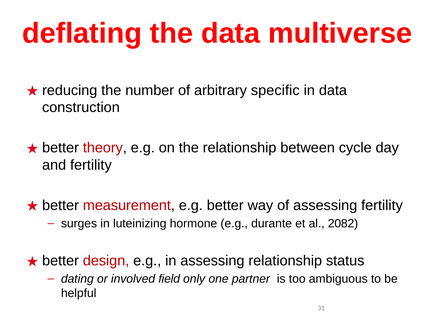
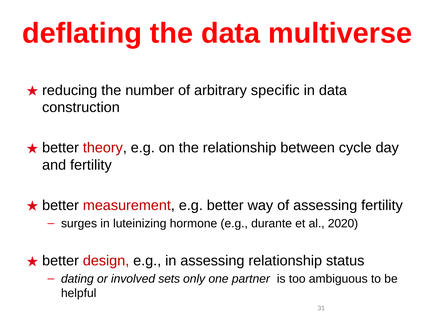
2082: 2082 -> 2020
field: field -> sets
